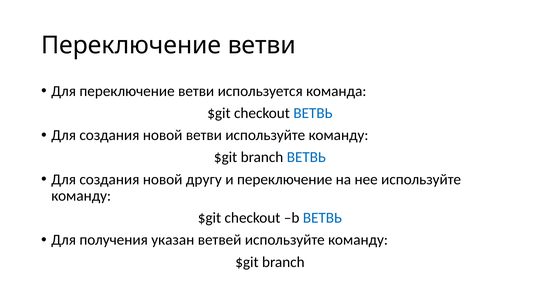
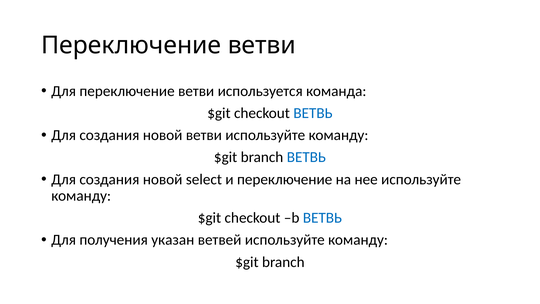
другу: другу -> select
